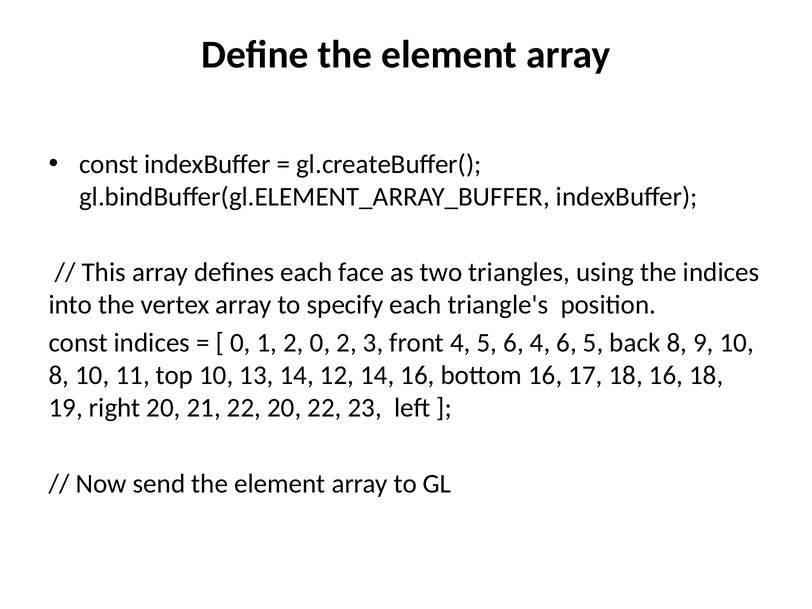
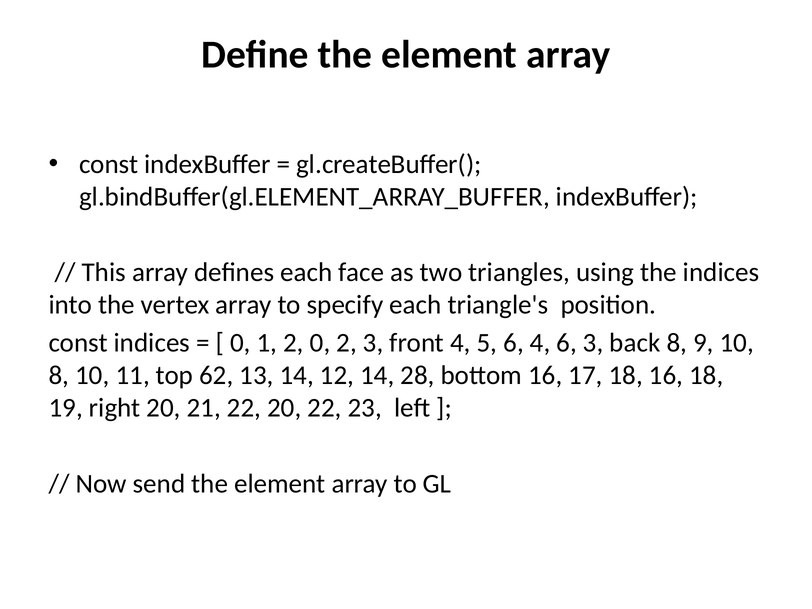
6 5: 5 -> 3
top 10: 10 -> 62
14 16: 16 -> 28
